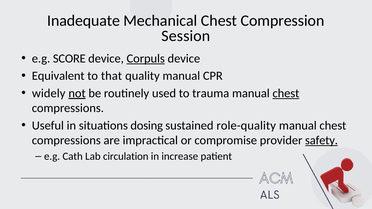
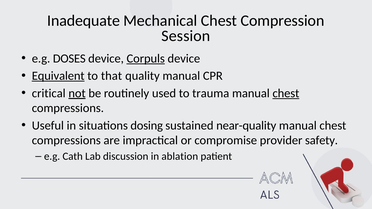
SCORE: SCORE -> DOSES
Equivalent underline: none -> present
widely: widely -> critical
role-quality: role-quality -> near-quality
safety underline: present -> none
circulation: circulation -> discussion
increase: increase -> ablation
